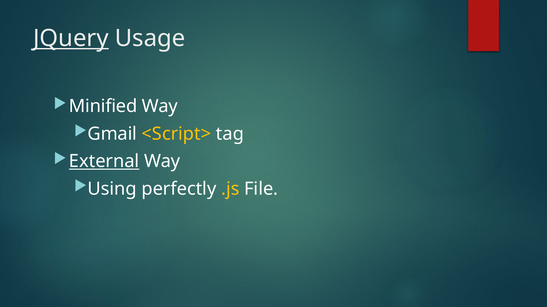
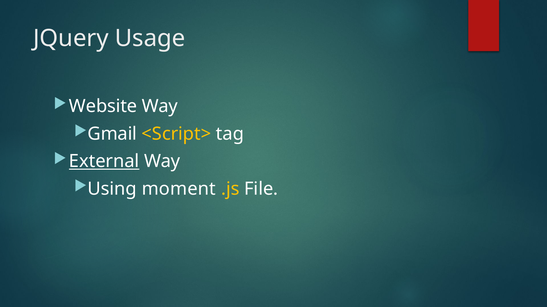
JQuery underline: present -> none
Minified: Minified -> Website
perfectly: perfectly -> moment
